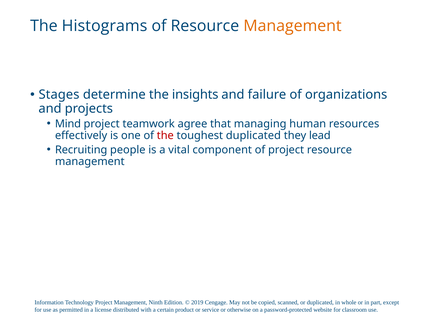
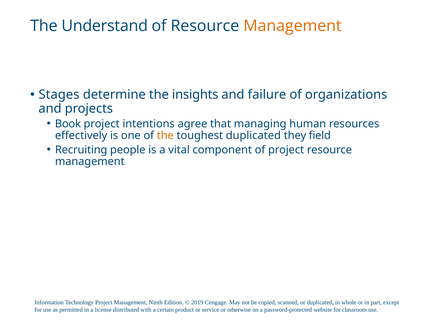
Histograms: Histograms -> Understand
Mind: Mind -> Book
teamwork: teamwork -> intentions
the at (165, 136) colour: red -> orange
lead: lead -> field
